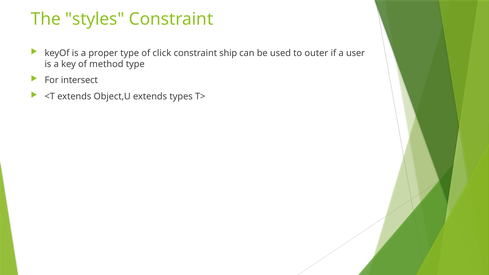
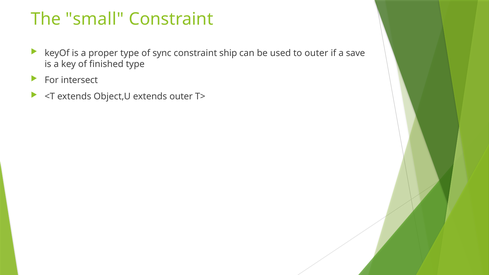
styles: styles -> small
click: click -> sync
user: user -> save
method: method -> finished
extends types: types -> outer
